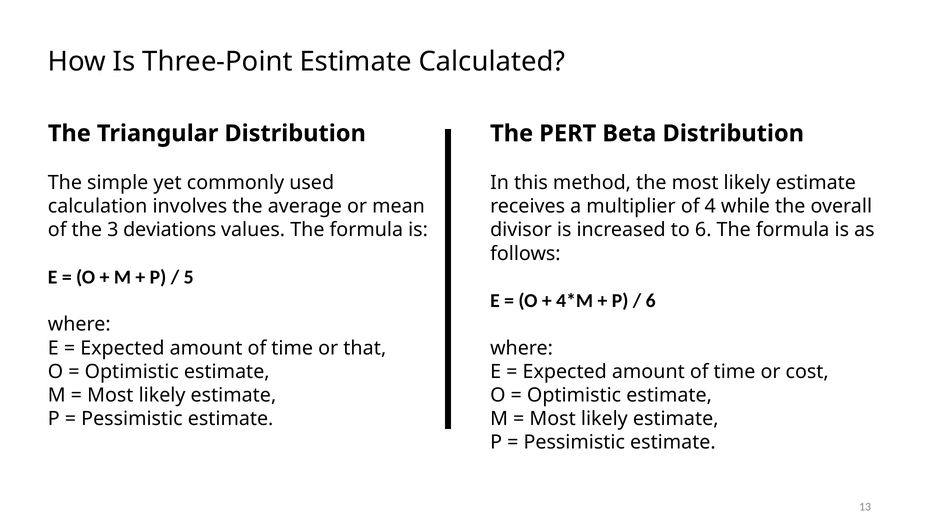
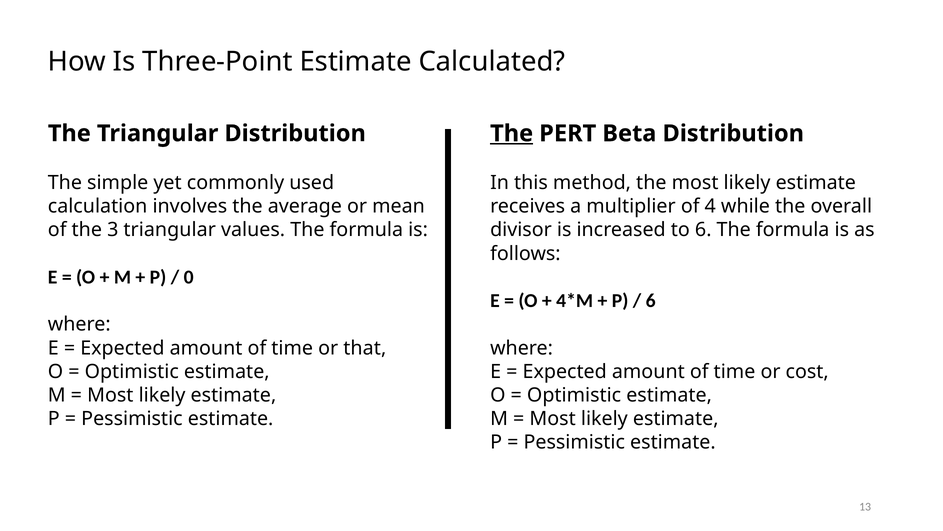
The at (512, 133) underline: none -> present
3 deviations: deviations -> triangular
5: 5 -> 0
